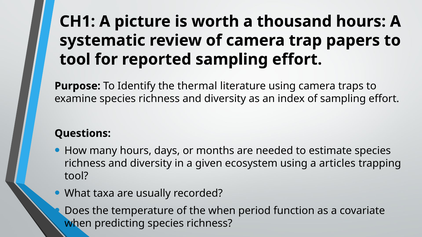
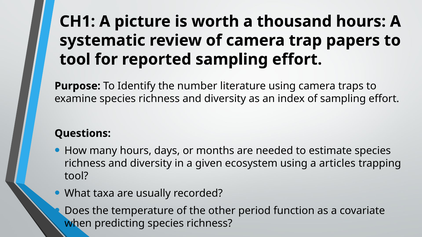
thermal: thermal -> number
the when: when -> other
